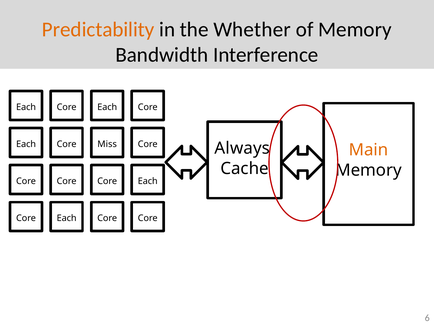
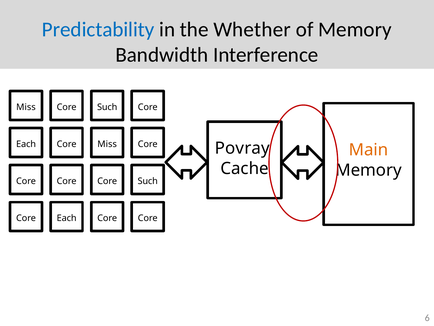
Predictability colour: orange -> blue
Each at (26, 107): Each -> Miss
Each at (107, 107): Each -> Such
Always: Always -> Povray
Core Core Each: Each -> Such
